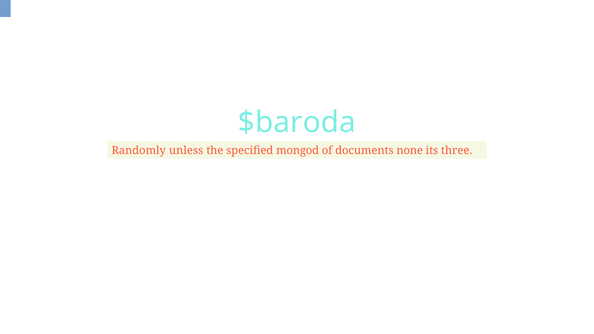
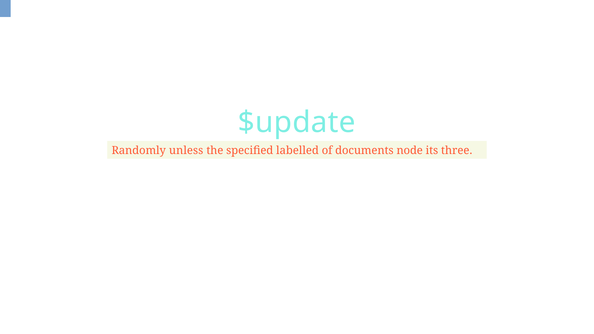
$baroda: $baroda -> $update
mongod: mongod -> labelled
none: none -> node
